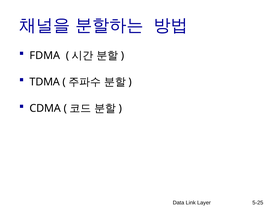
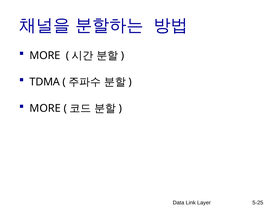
FDMA at (45, 55): FDMA -> MORE
CDMA at (45, 108): CDMA -> MORE
